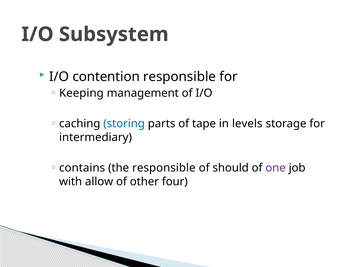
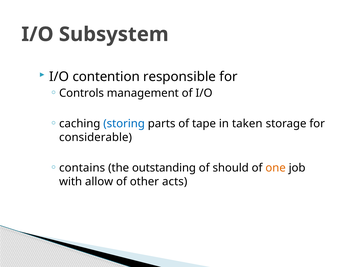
Keeping: Keeping -> Controls
levels: levels -> taken
intermediary: intermediary -> considerable
the responsible: responsible -> outstanding
one colour: purple -> orange
four: four -> acts
